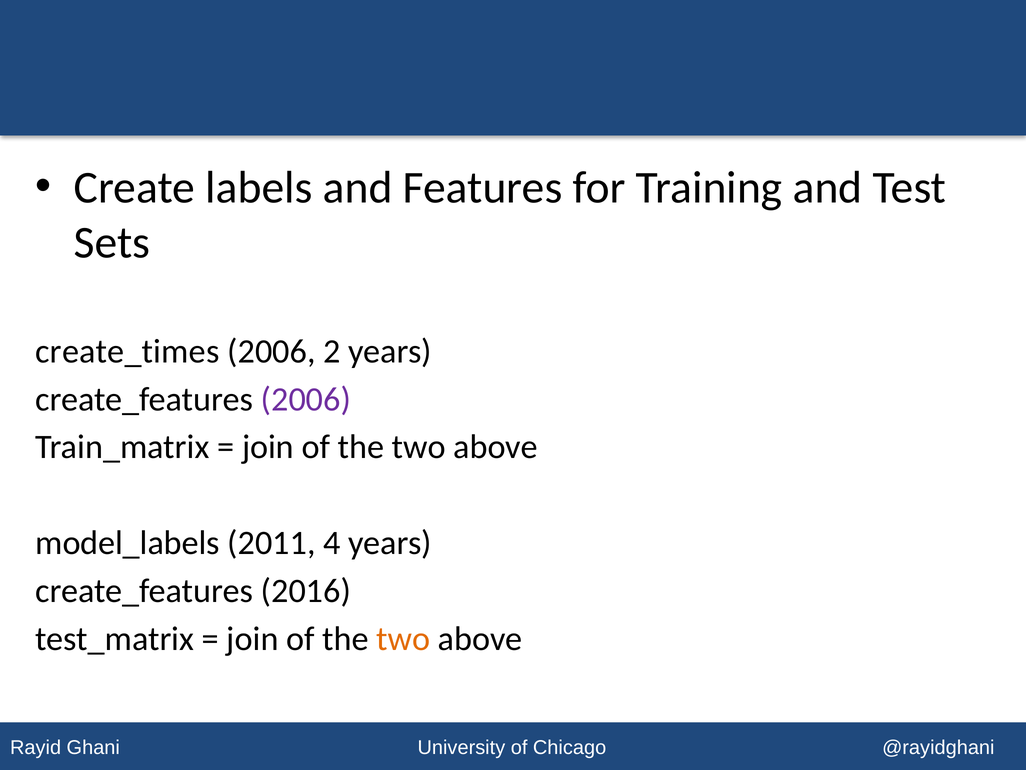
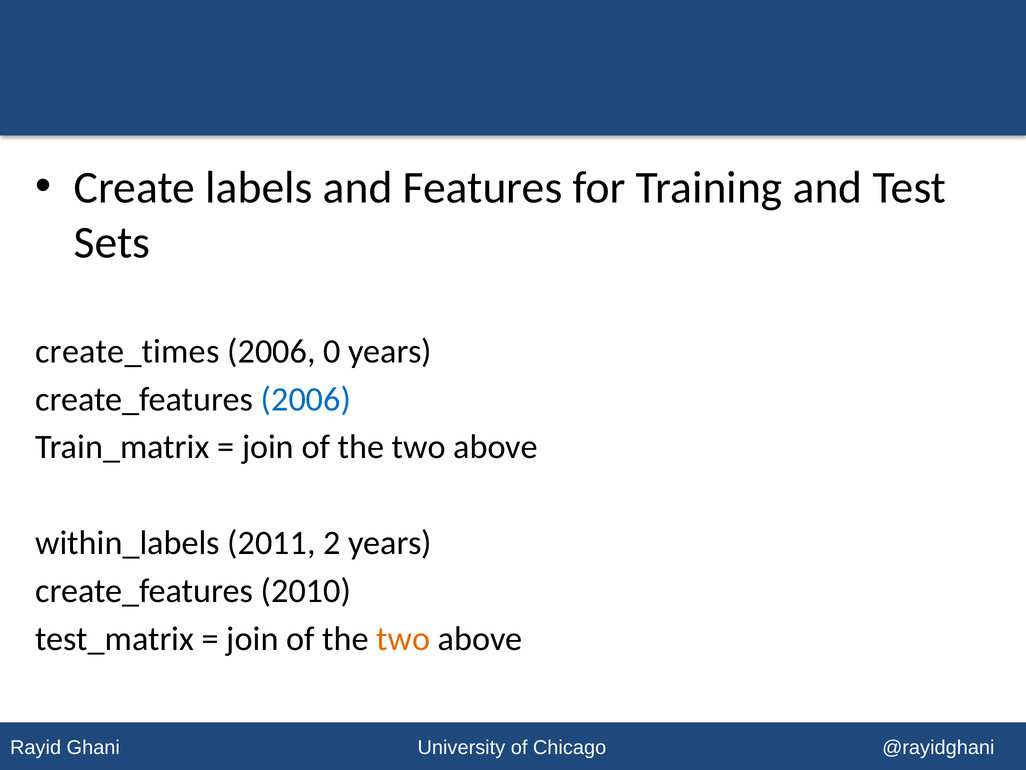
2: 2 -> 0
2006 at (306, 399) colour: purple -> blue
model_labels: model_labels -> within_labels
4: 4 -> 2
2016: 2016 -> 2010
